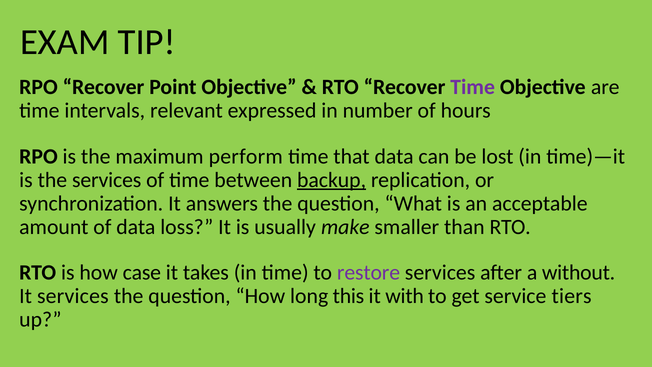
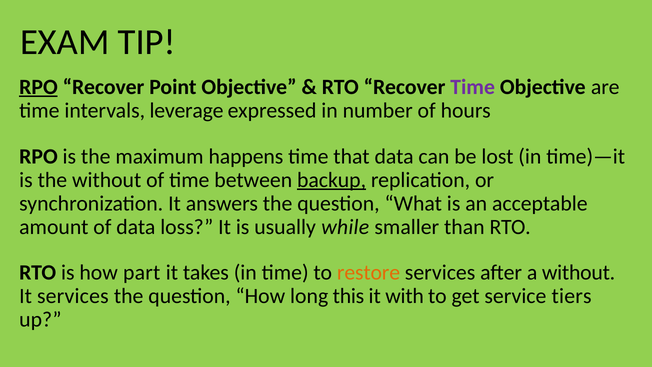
RPO at (38, 87) underline: none -> present
relevant: relevant -> leverage
perform: perform -> happens
the services: services -> without
make: make -> while
case: case -> part
restore colour: purple -> orange
